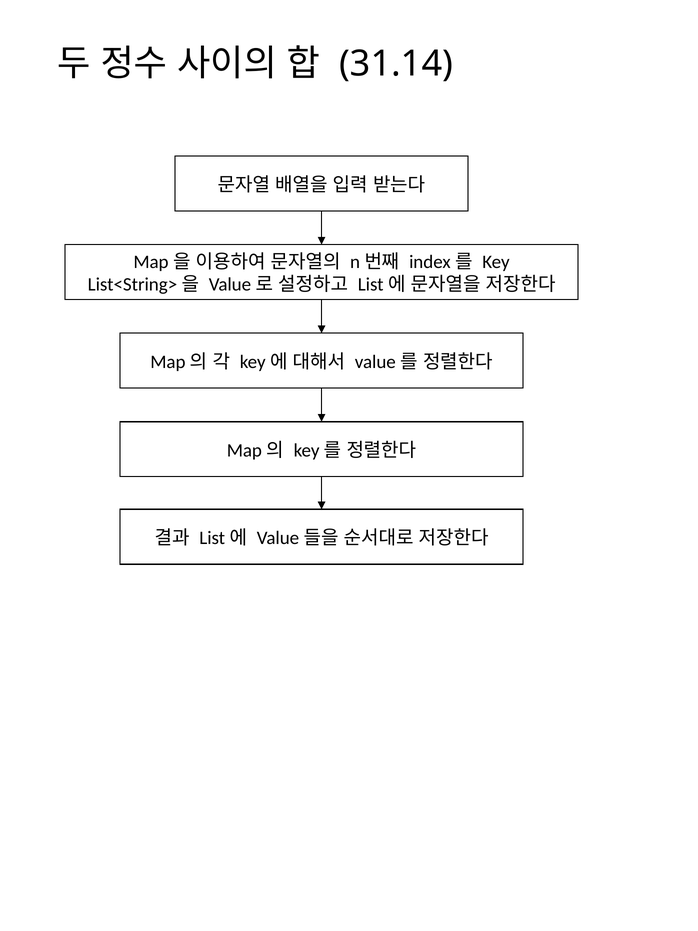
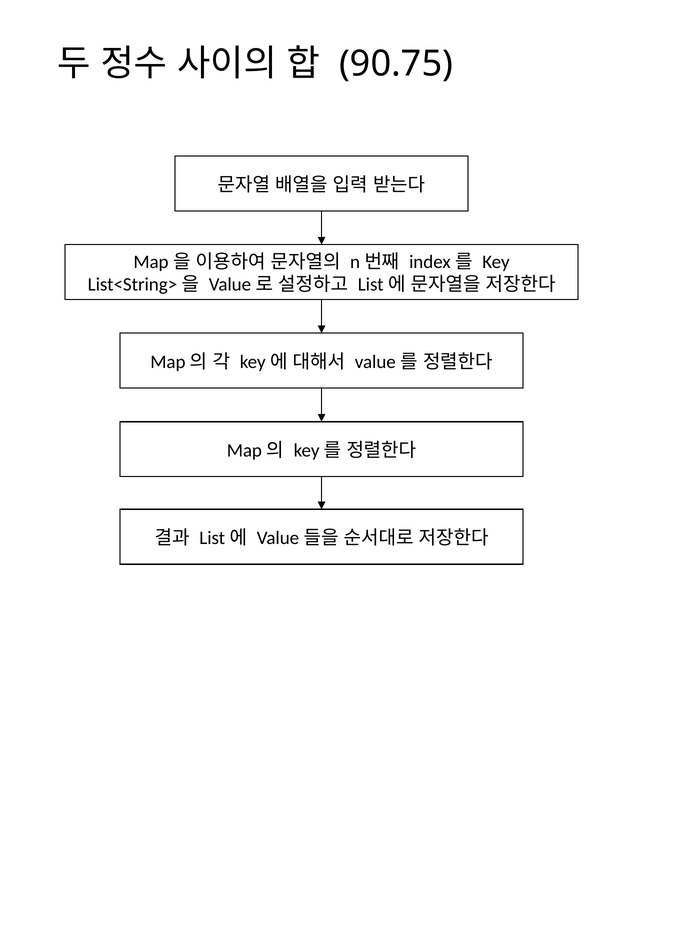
31.14: 31.14 -> 90.75
